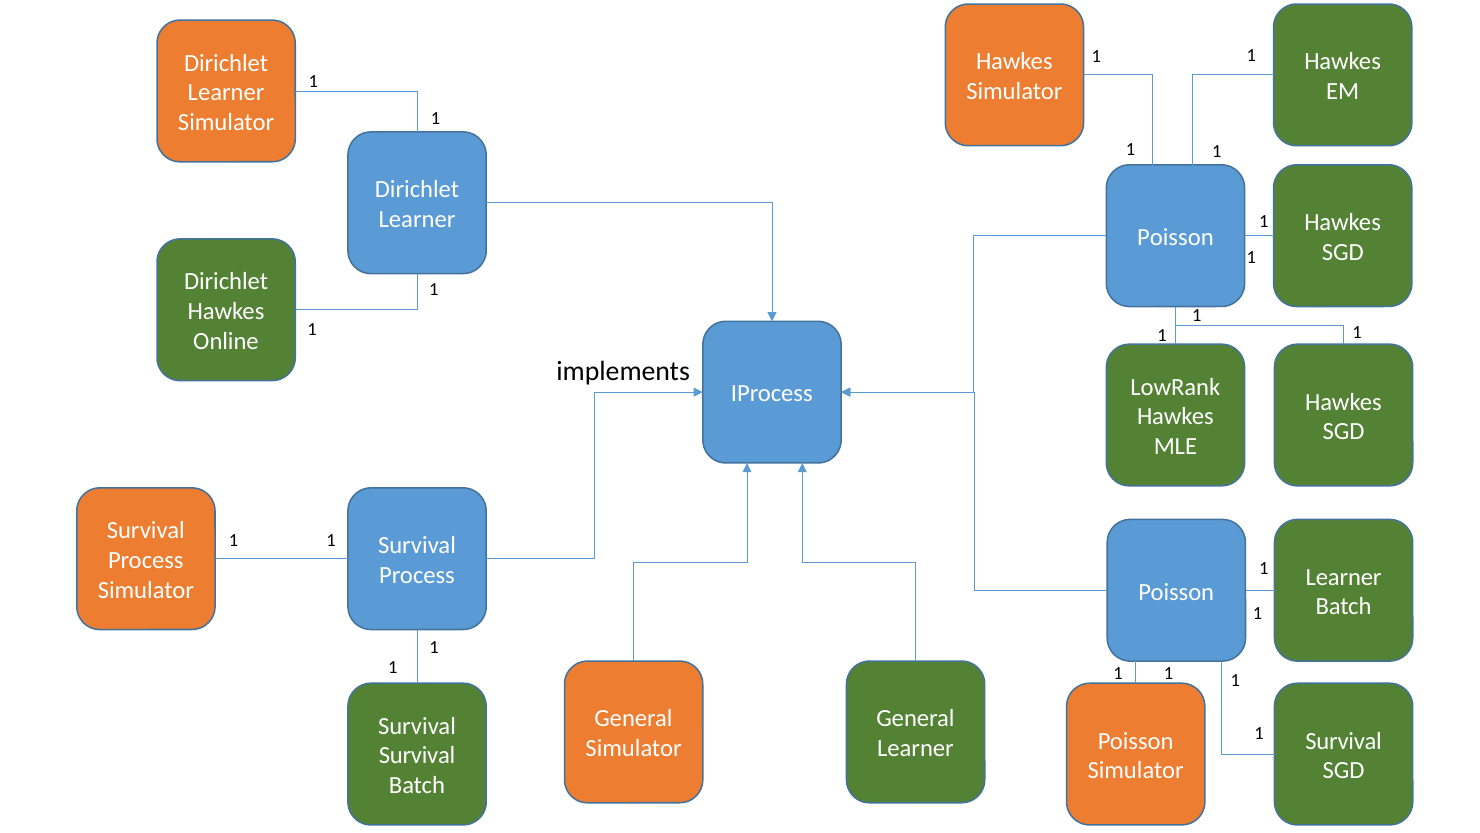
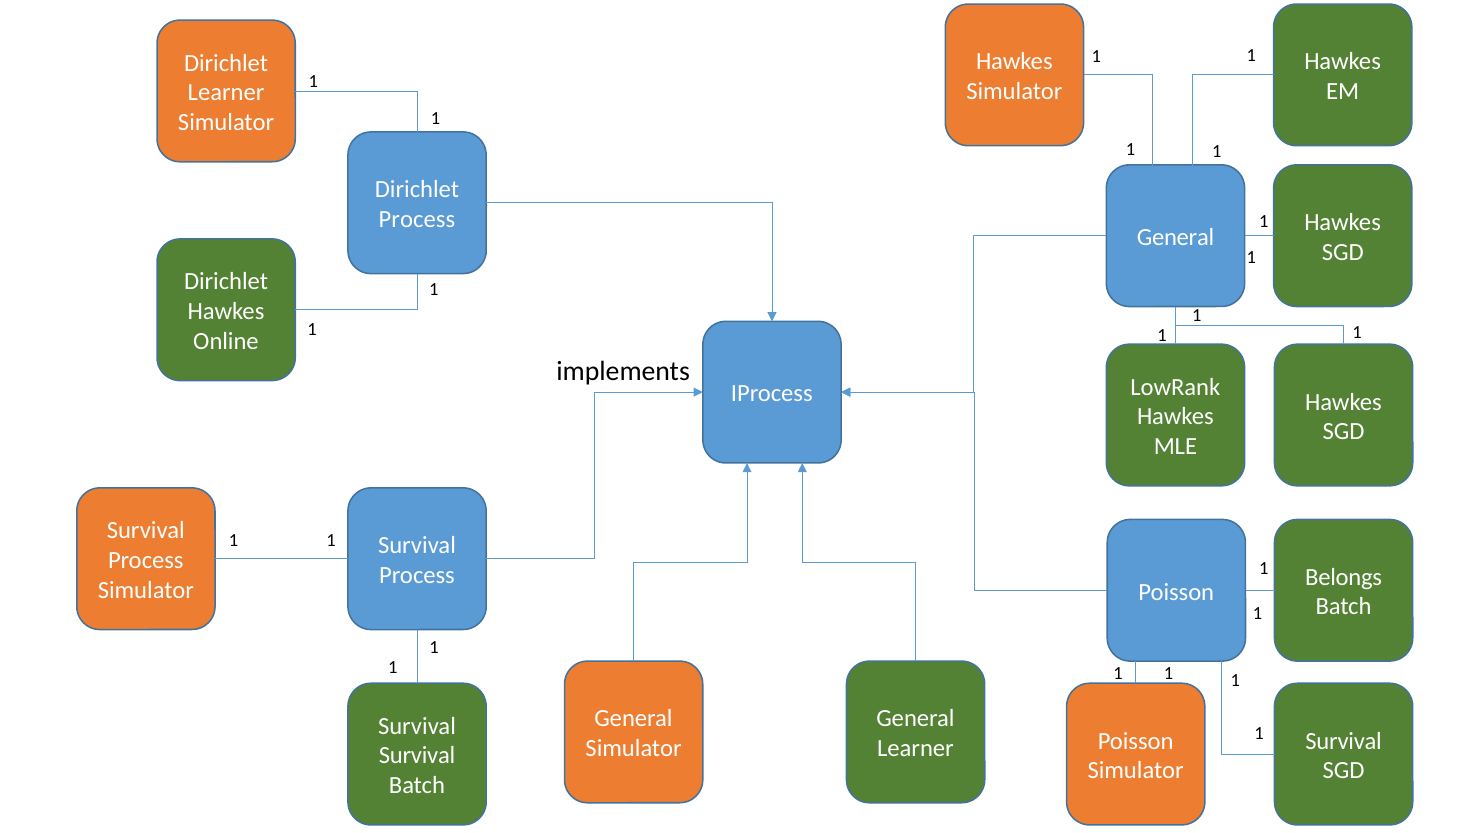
Learner at (417, 219): Learner -> Process
Poisson at (1175, 237): Poisson -> General
Learner at (1344, 577): Learner -> Belongs
